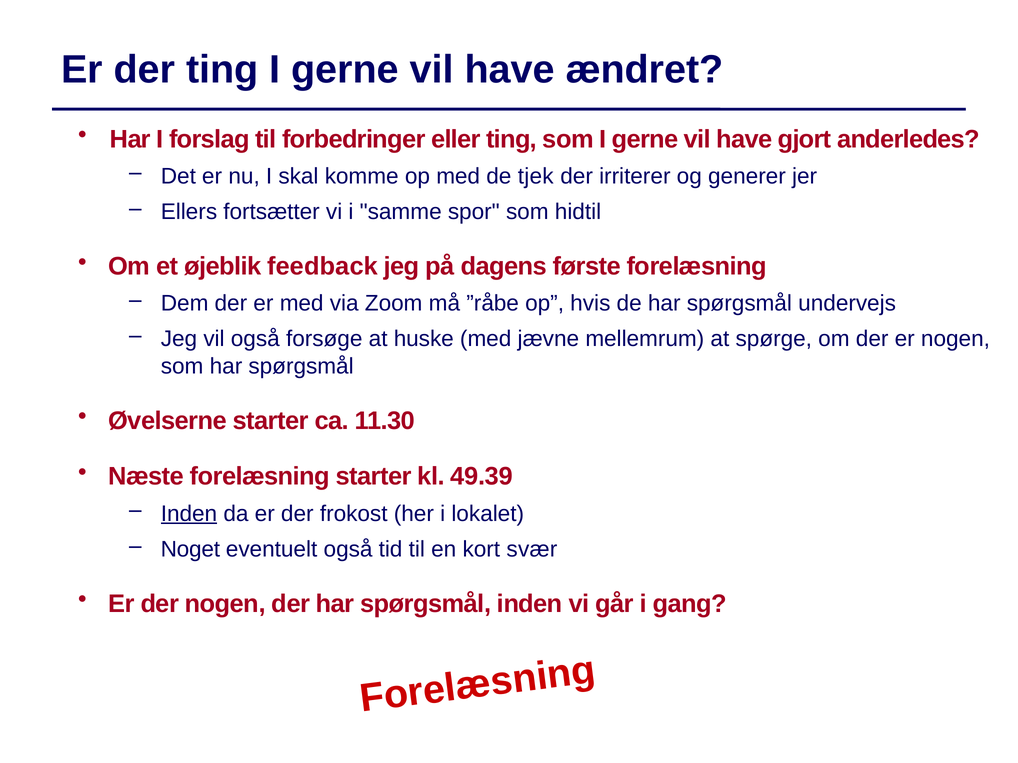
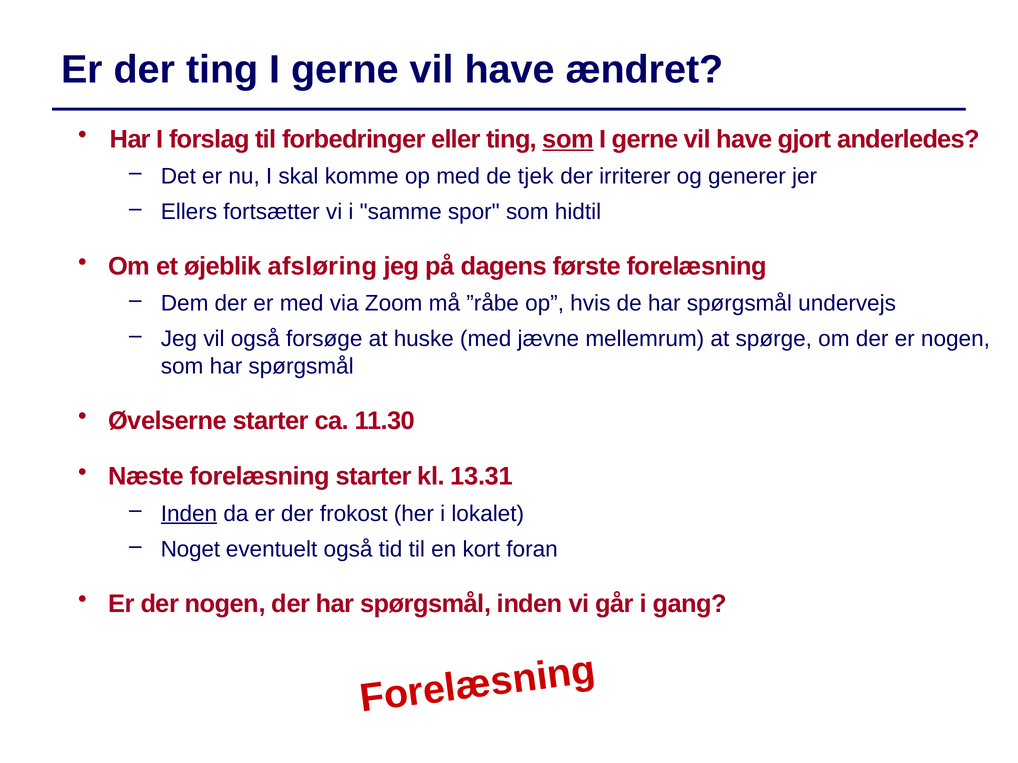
som at (568, 139) underline: none -> present
feedback: feedback -> afsløring
49.39: 49.39 -> 13.31
svær: svær -> foran
